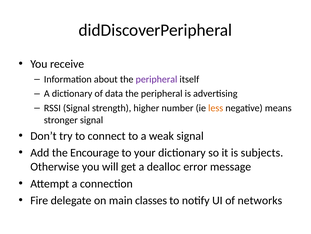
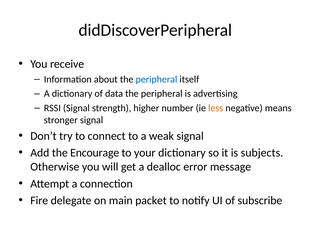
peripheral at (156, 79) colour: purple -> blue
classes: classes -> packet
networks: networks -> subscribe
